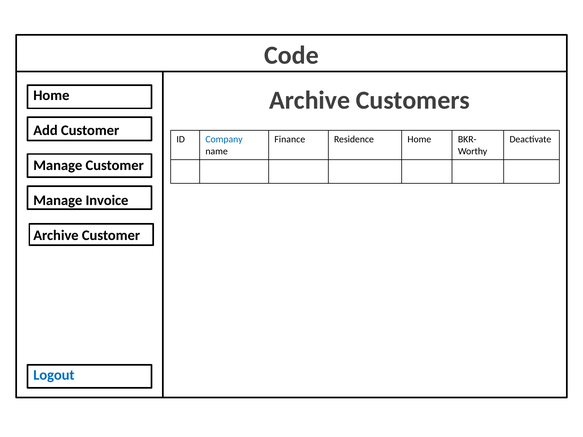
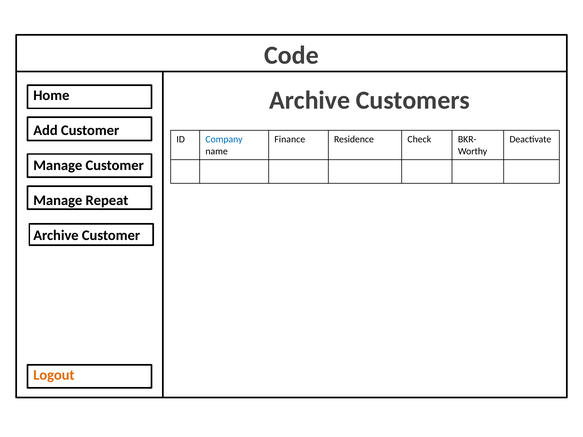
Residence Home: Home -> Check
Invoice: Invoice -> Repeat
Logout colour: blue -> orange
